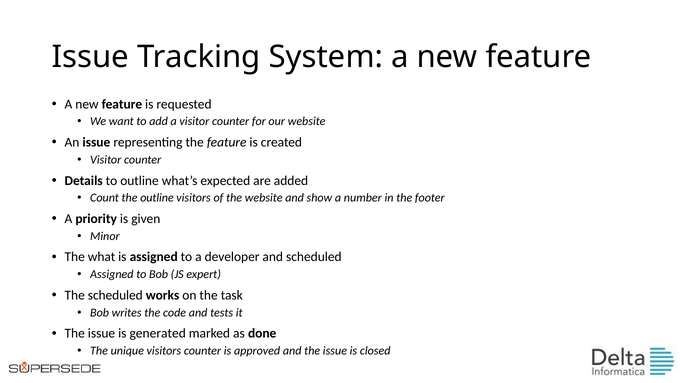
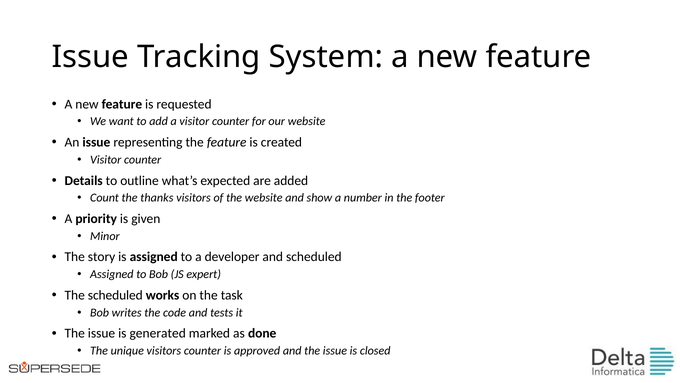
the outline: outline -> thanks
what: what -> story
